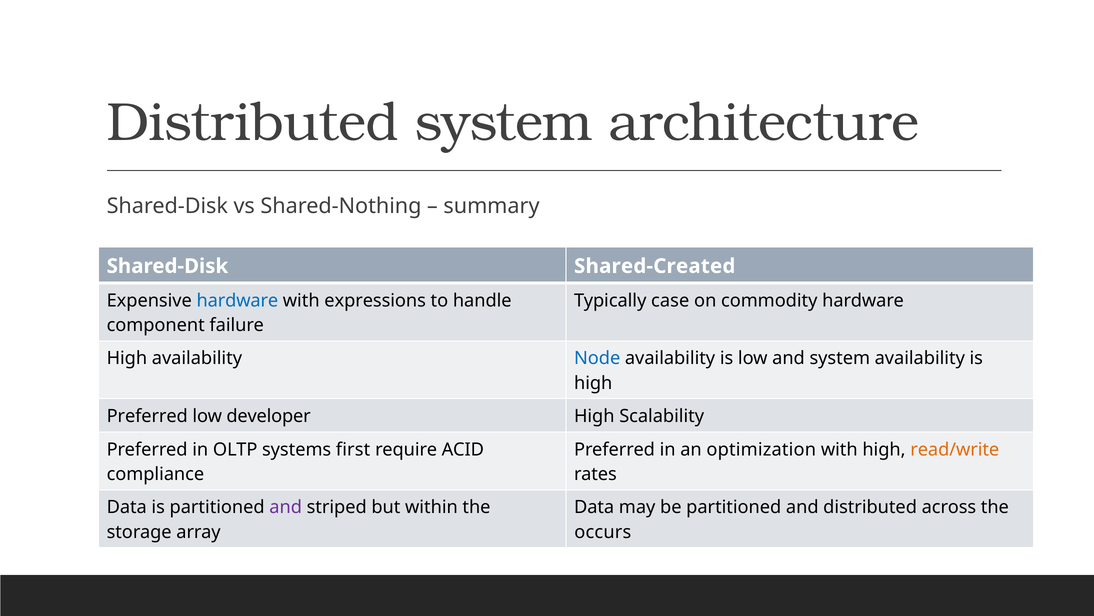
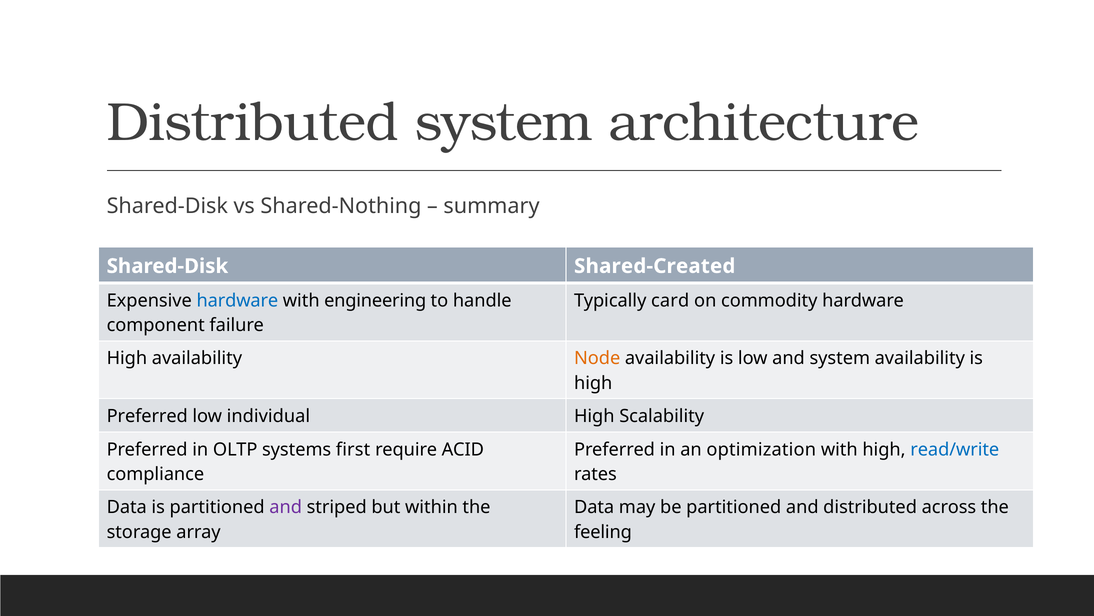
expressions: expressions -> engineering
case: case -> card
Node colour: blue -> orange
developer: developer -> individual
read/write colour: orange -> blue
occurs: occurs -> feeling
